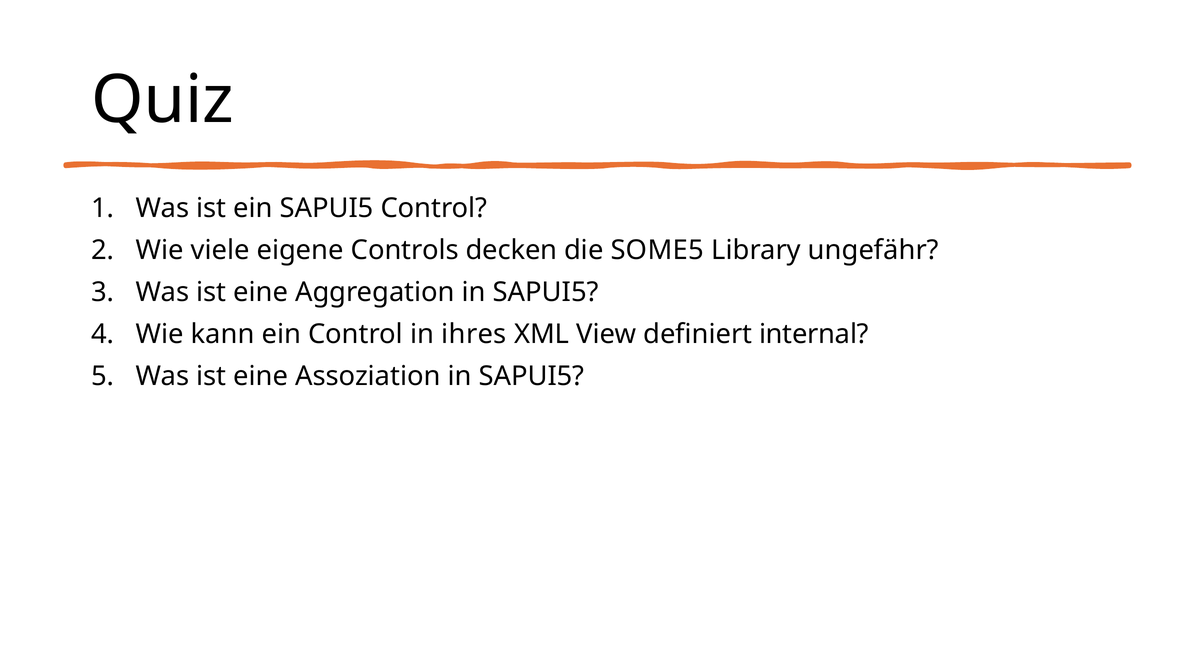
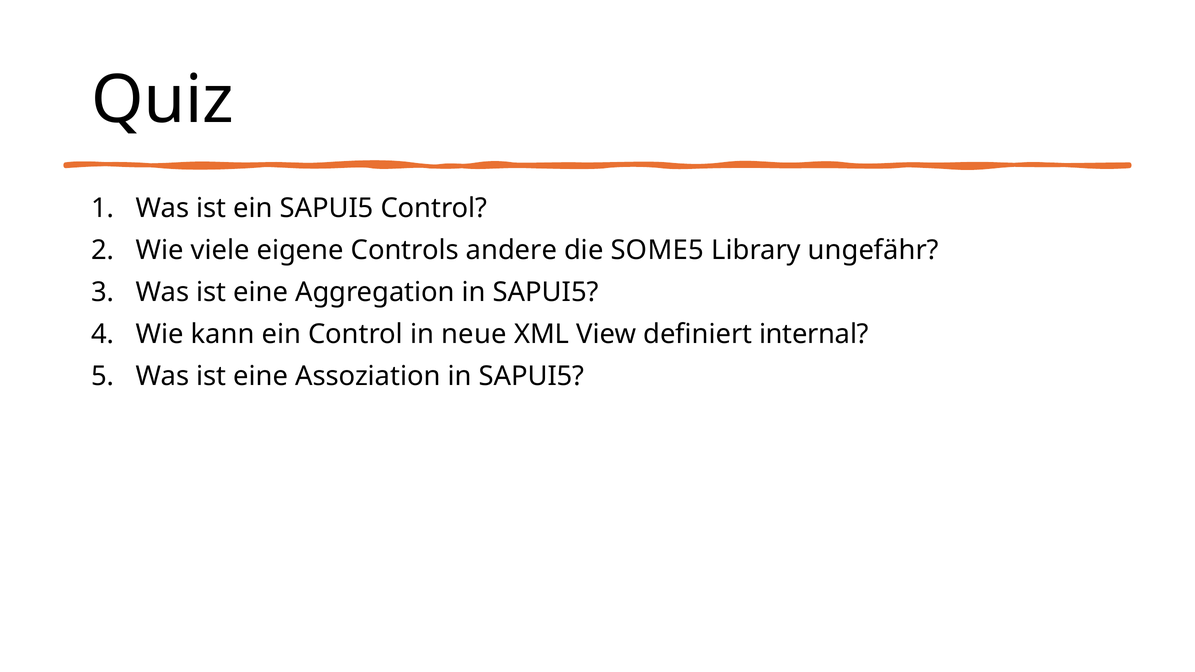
decken: decken -> andere
ihres: ihres -> neue
